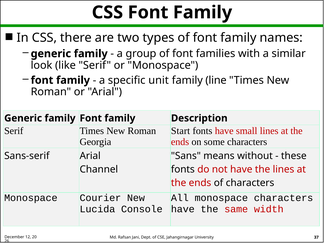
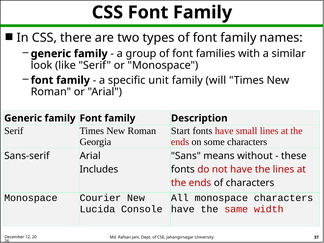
line: line -> will
Channel: Channel -> Includes
